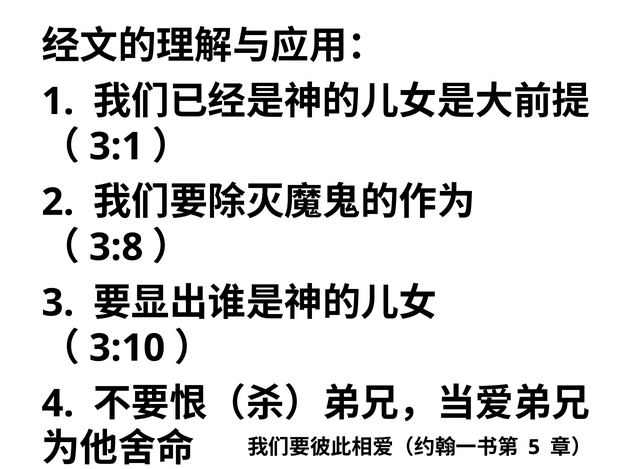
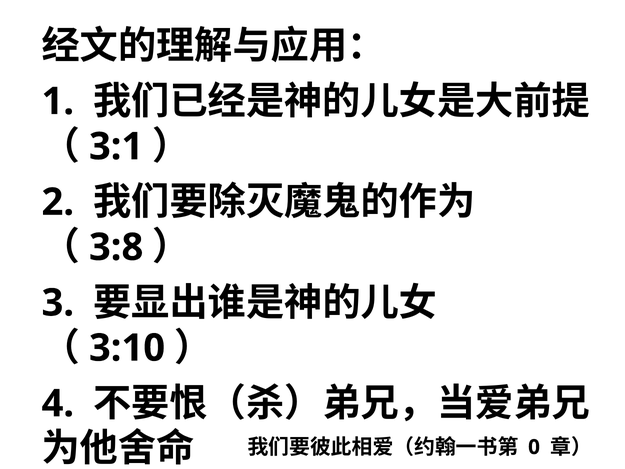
5: 5 -> 0
